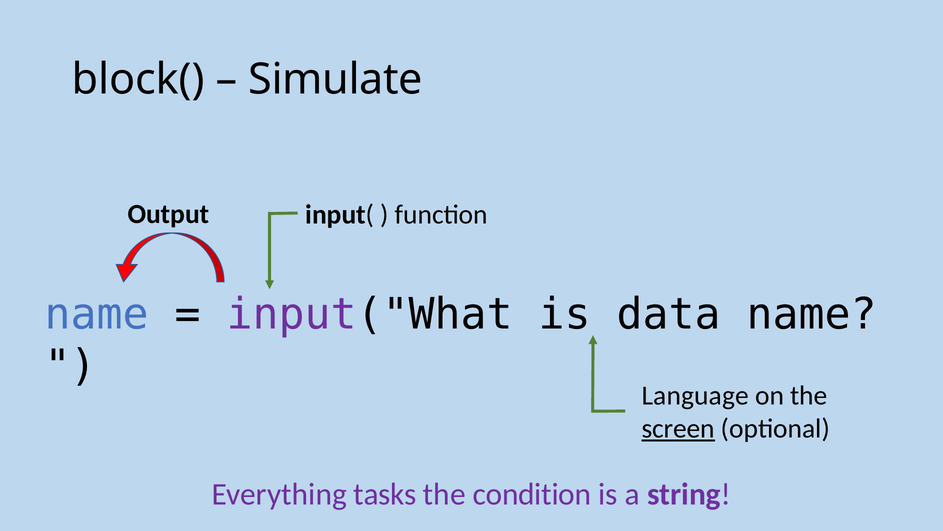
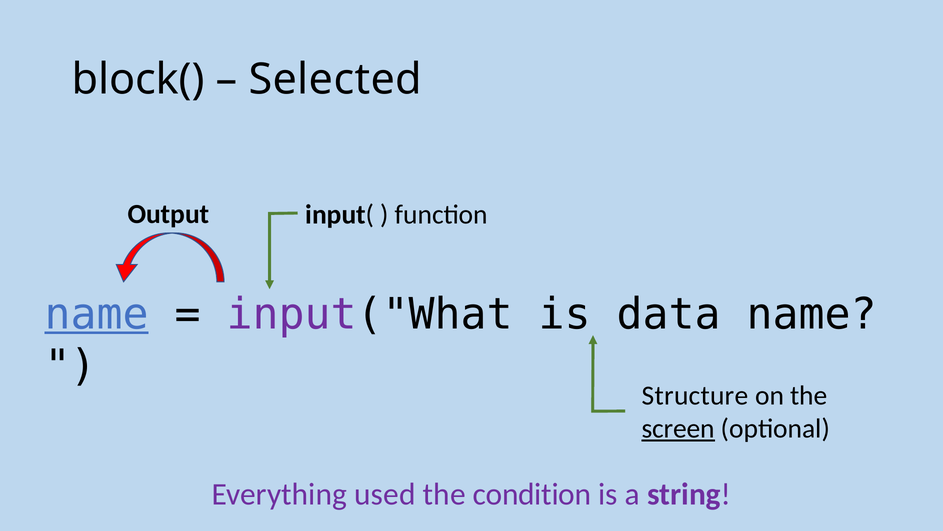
Simulate: Simulate -> Selected
name at (97, 314) underline: none -> present
Language: Language -> Structure
tasks: tasks -> used
